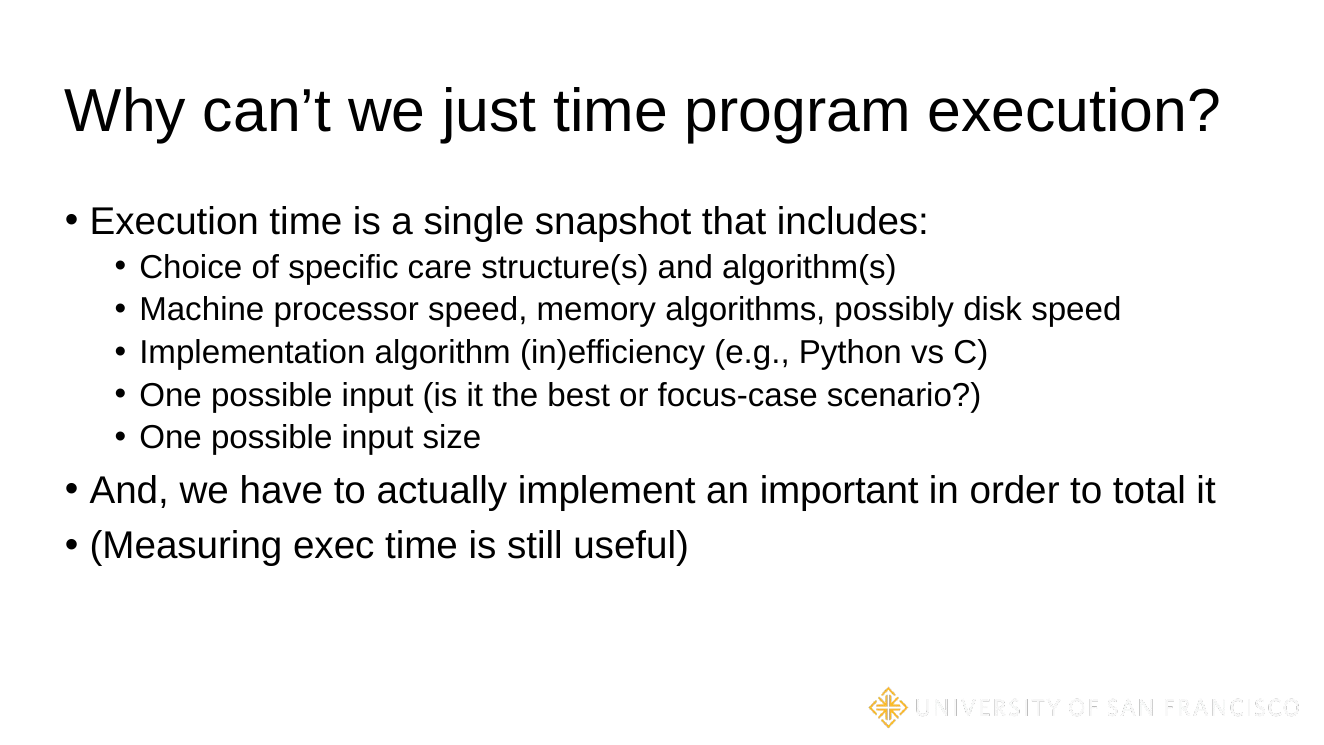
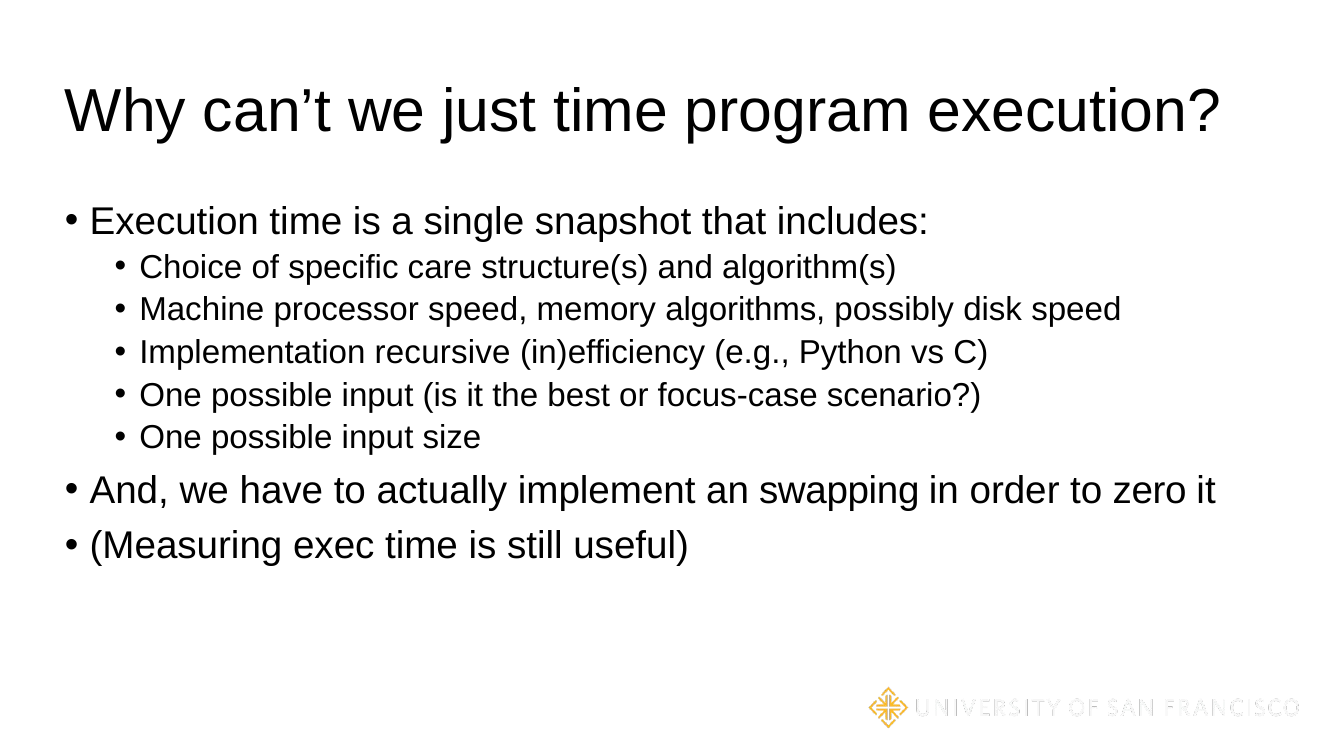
algorithm: algorithm -> recursive
important: important -> swapping
total: total -> zero
